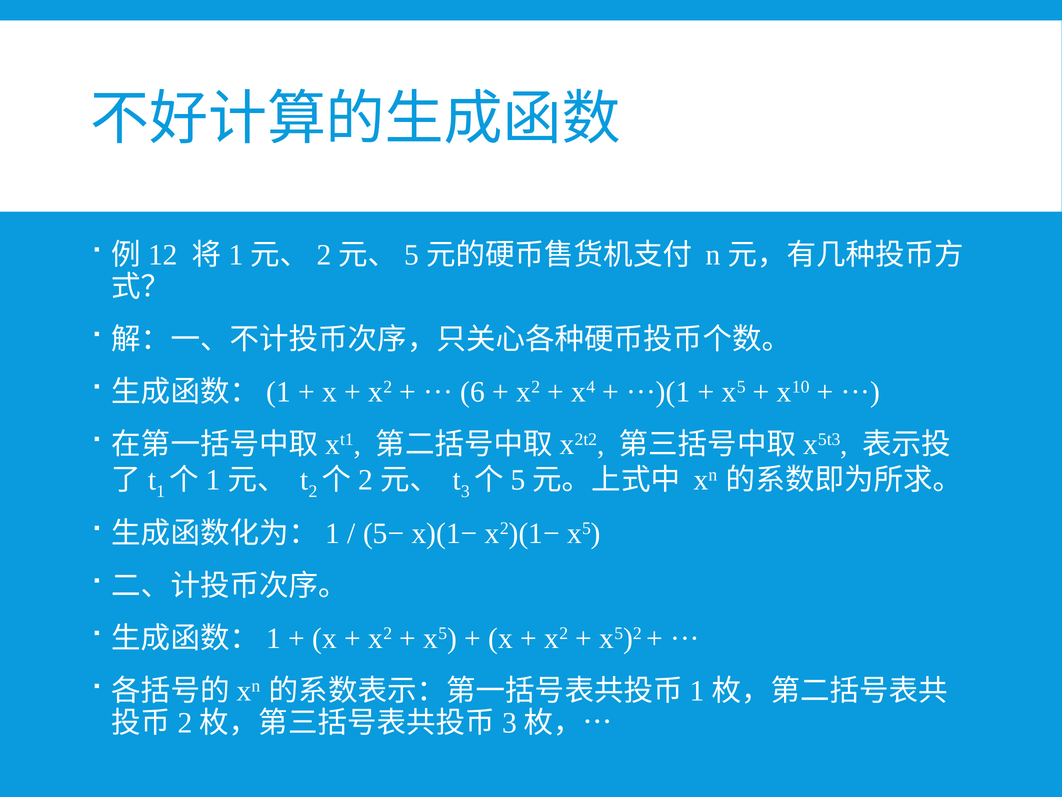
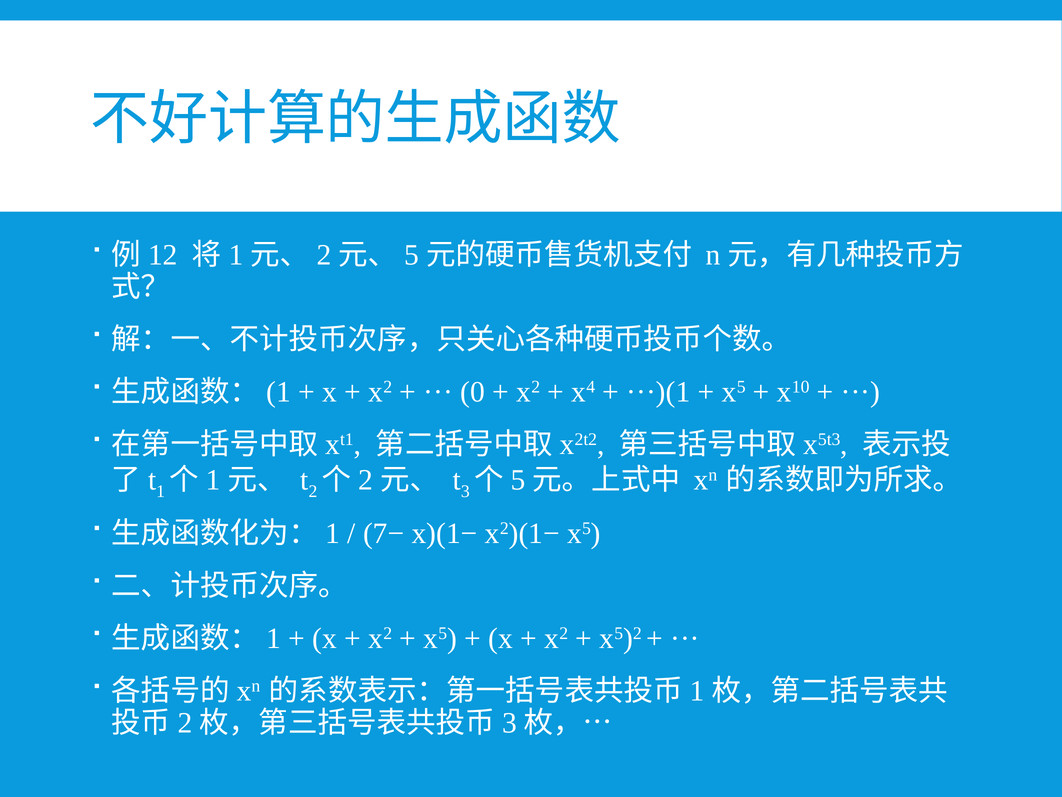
6: 6 -> 0
5−: 5− -> 7−
